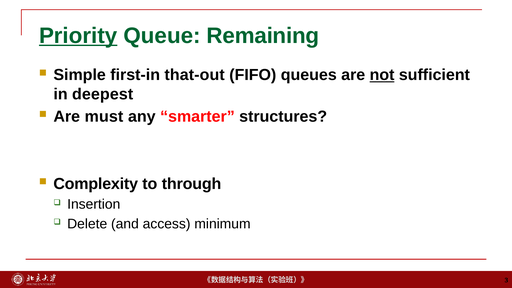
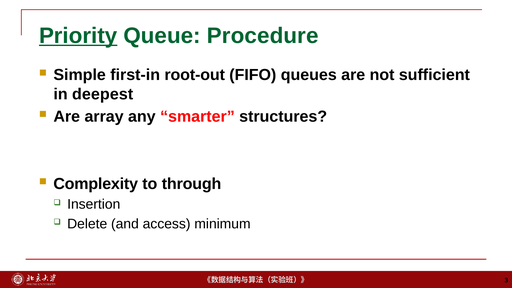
Remaining: Remaining -> Procedure
that-out: that-out -> root-out
not underline: present -> none
must: must -> array
